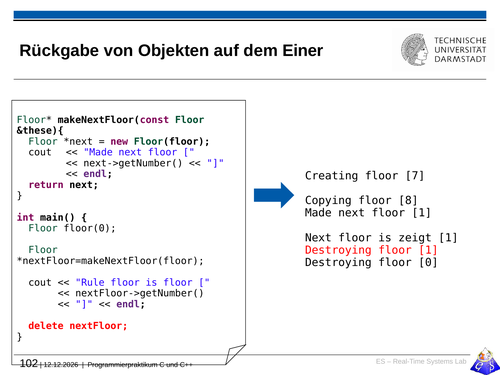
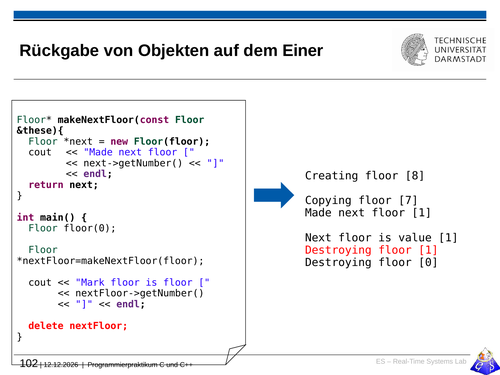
7: 7 -> 8
8: 8 -> 7
zeigt: zeigt -> value
Rule: Rule -> Mark
